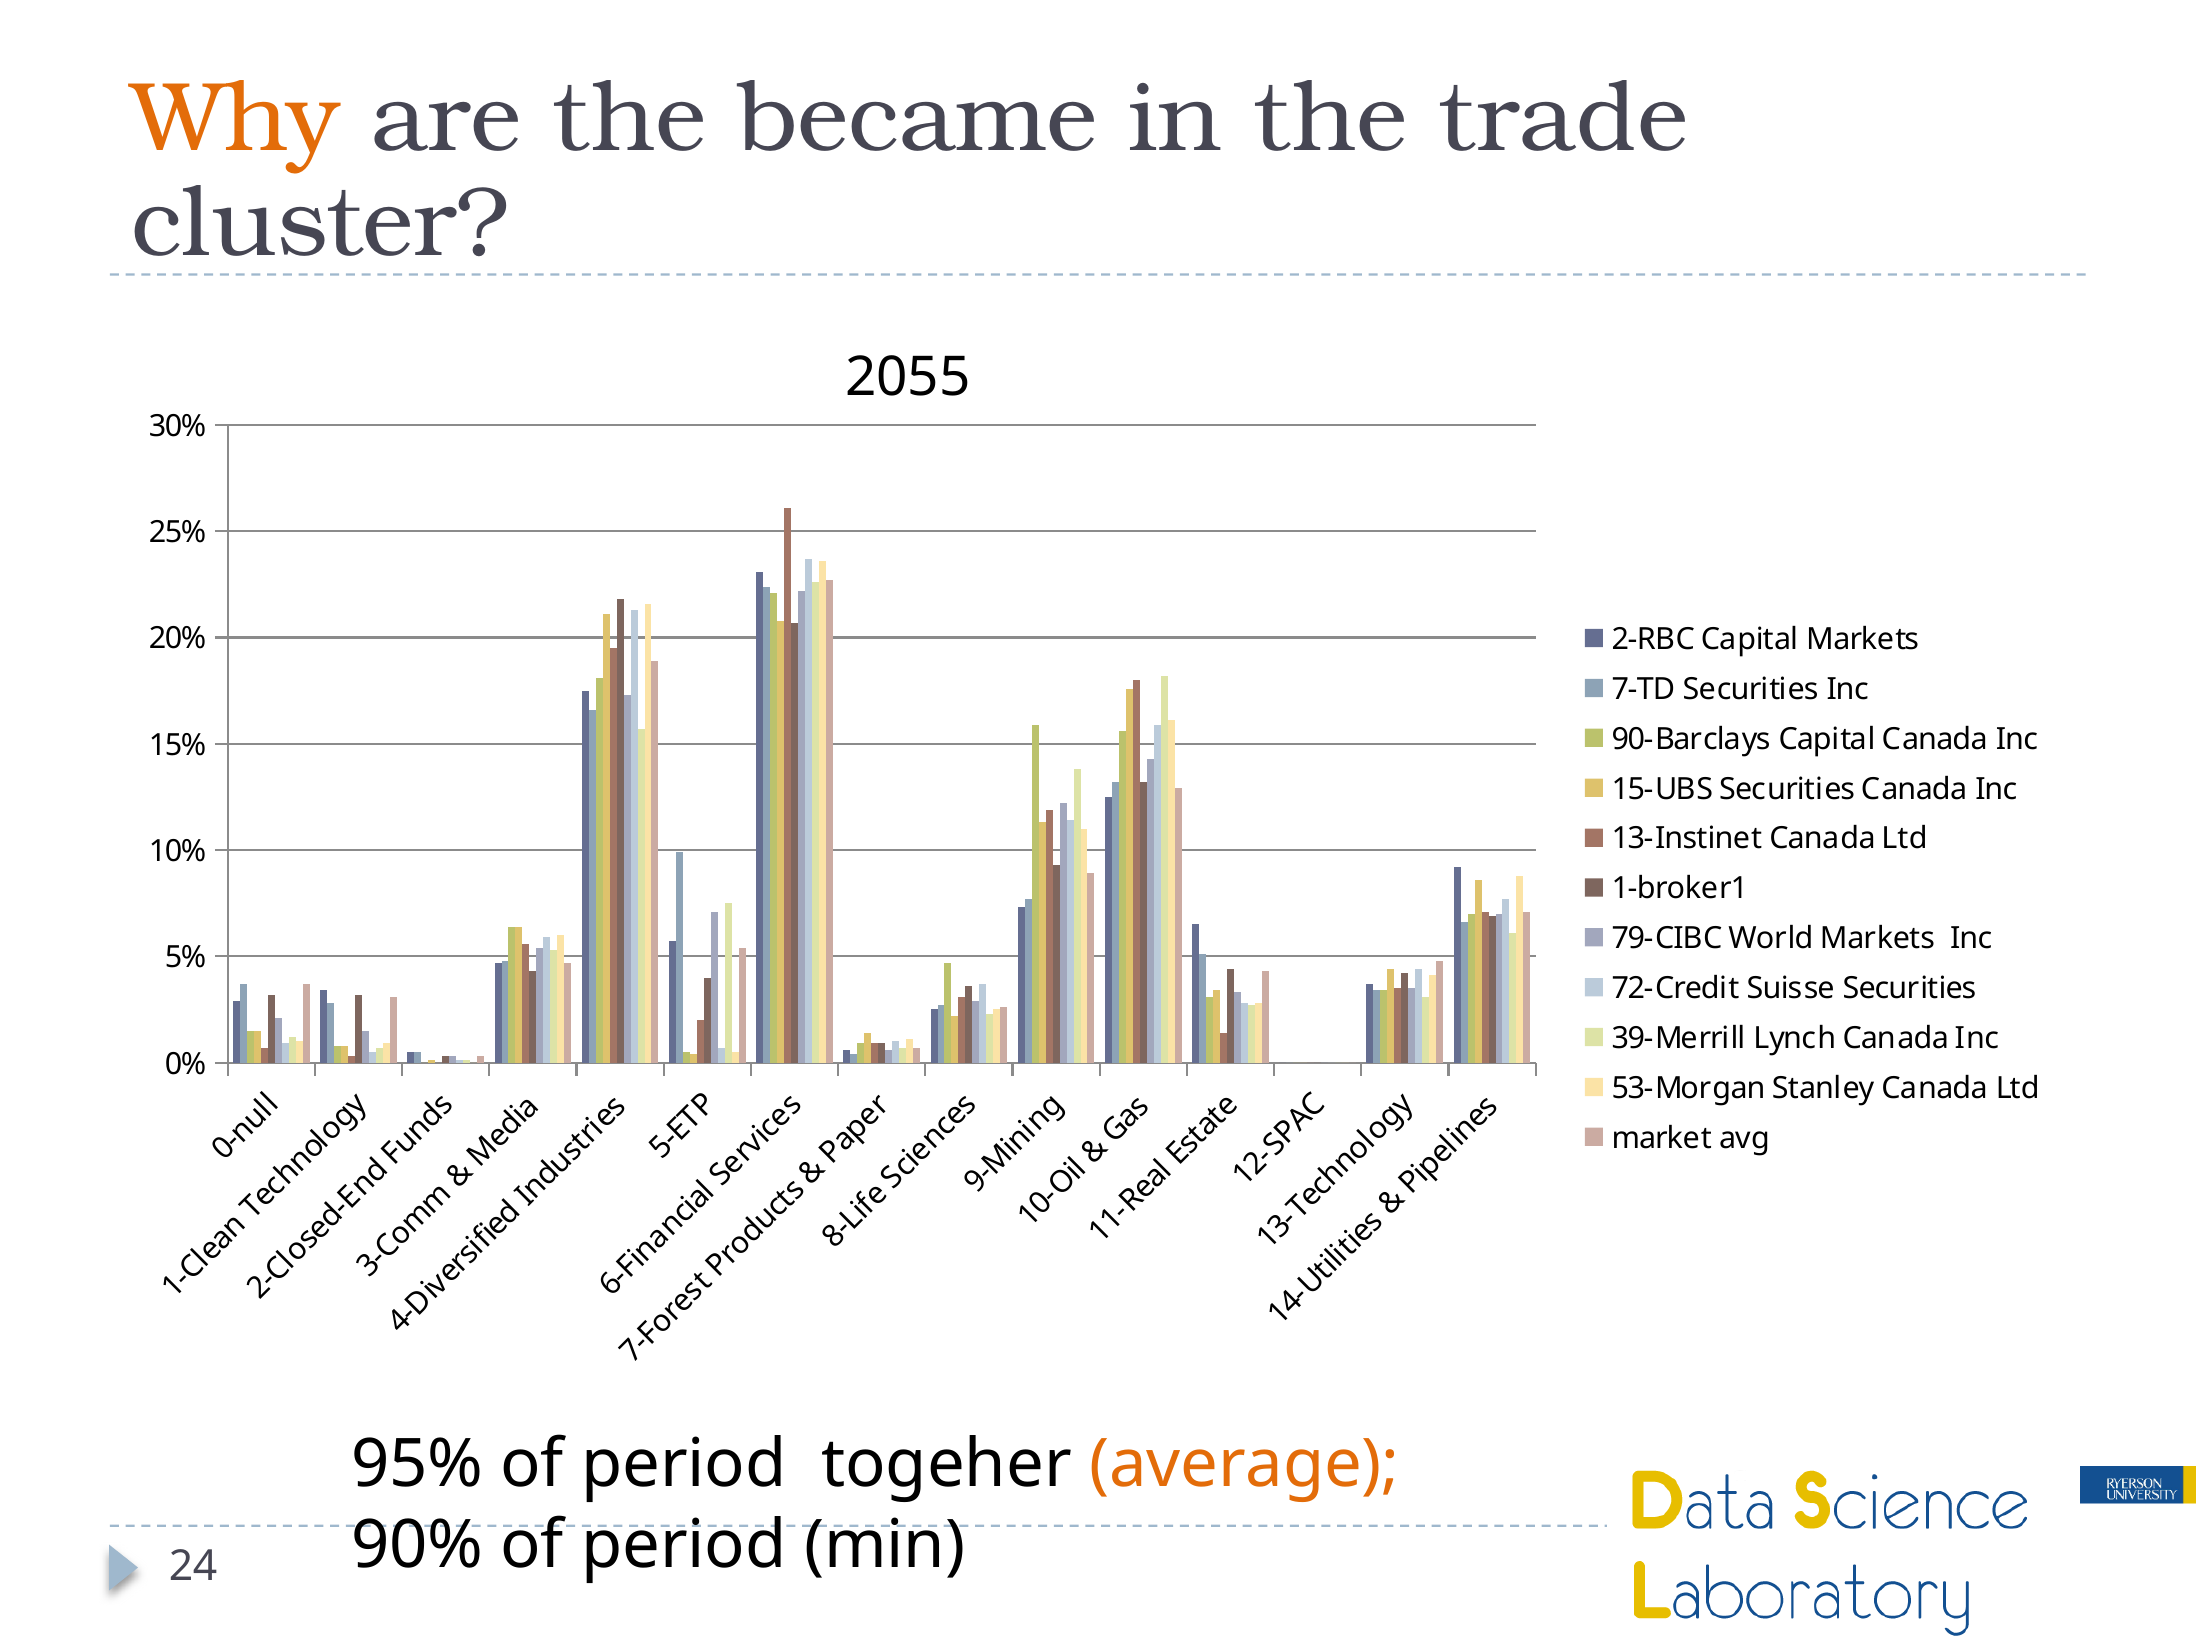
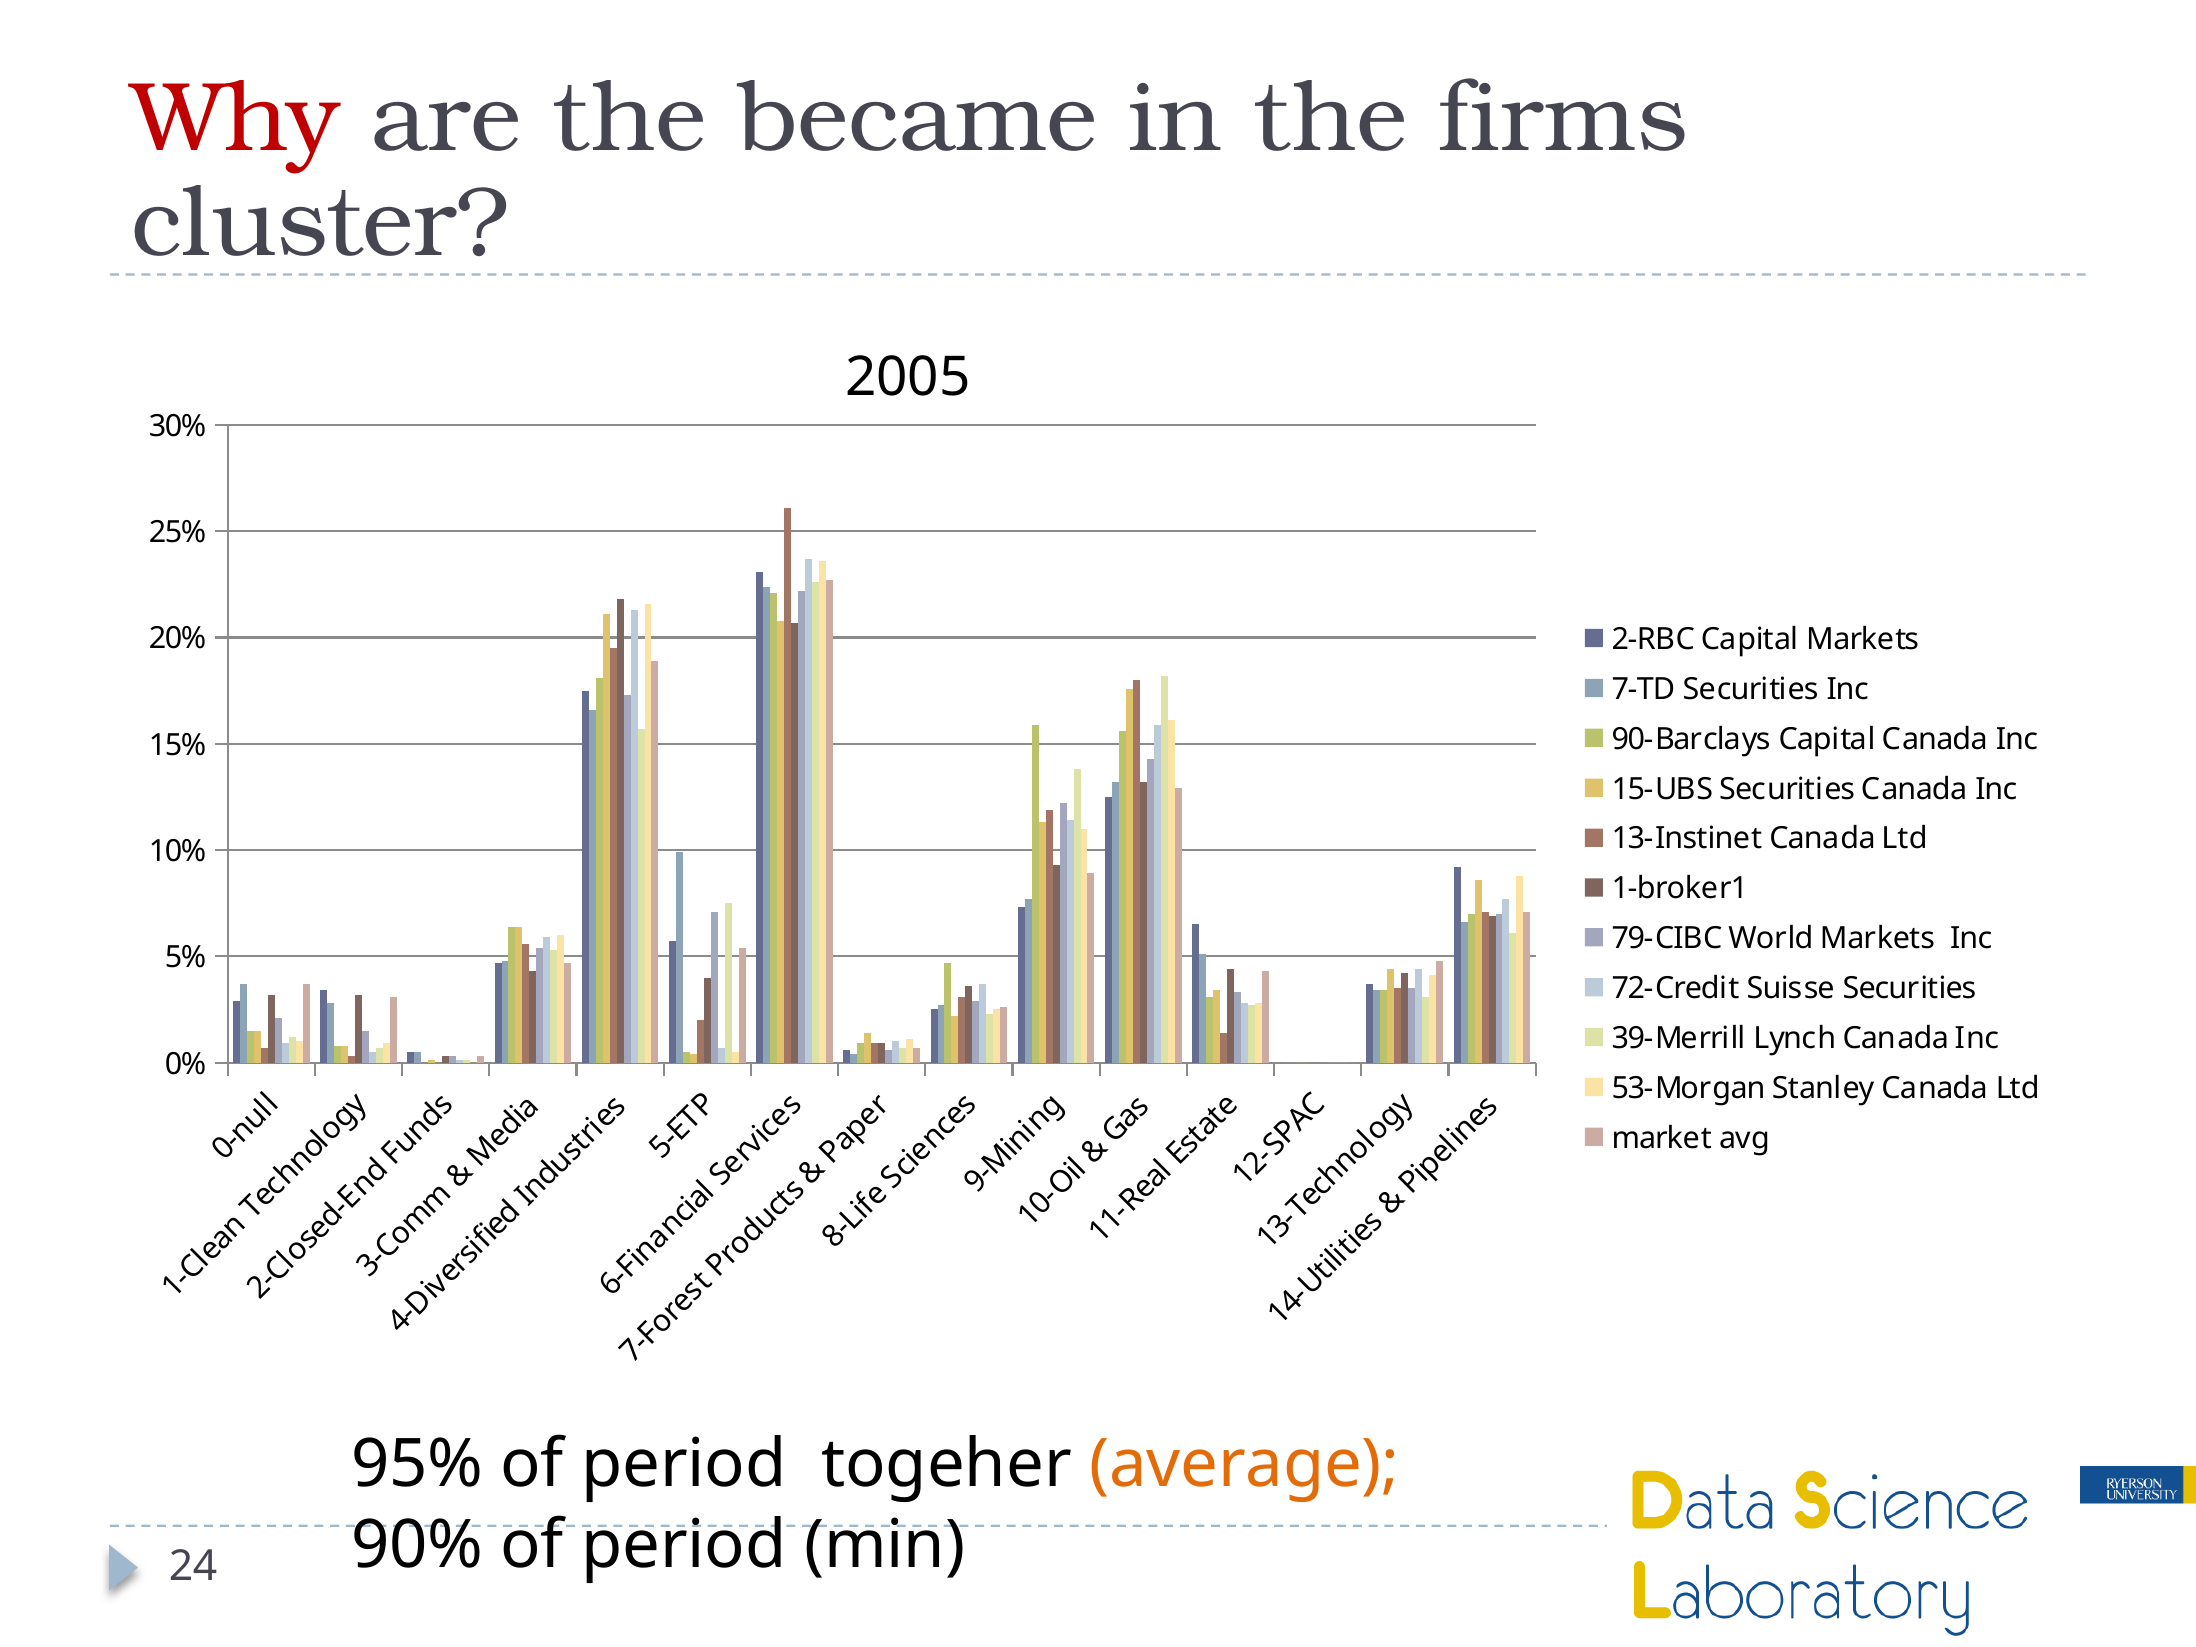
Why colour: orange -> red
trade: trade -> firms
2055: 2055 -> 2005
